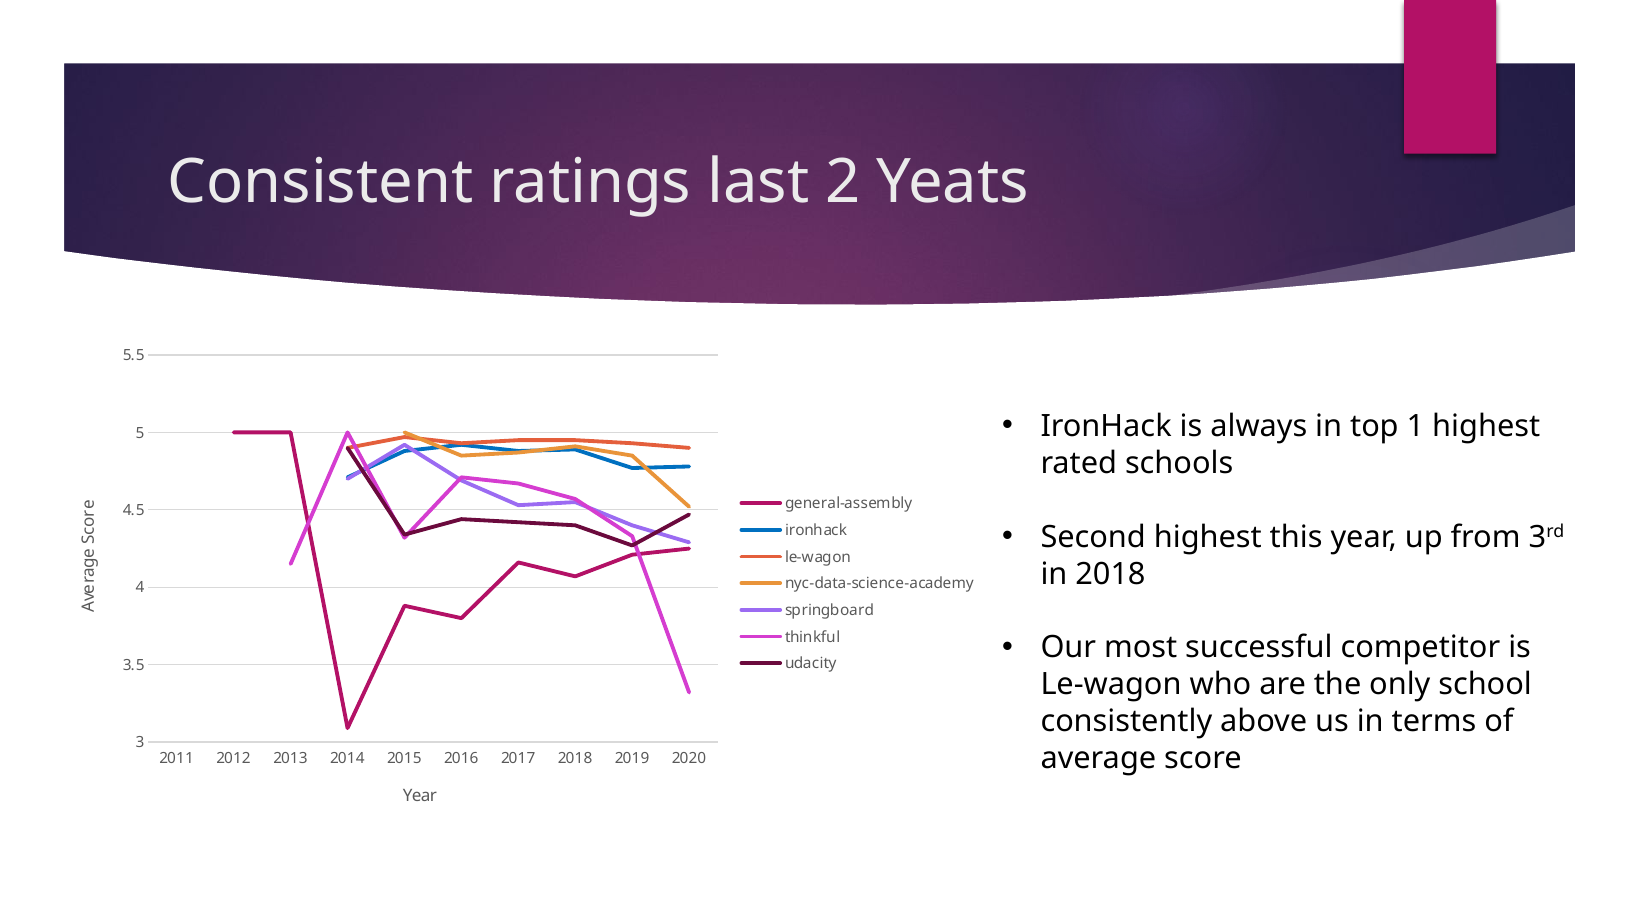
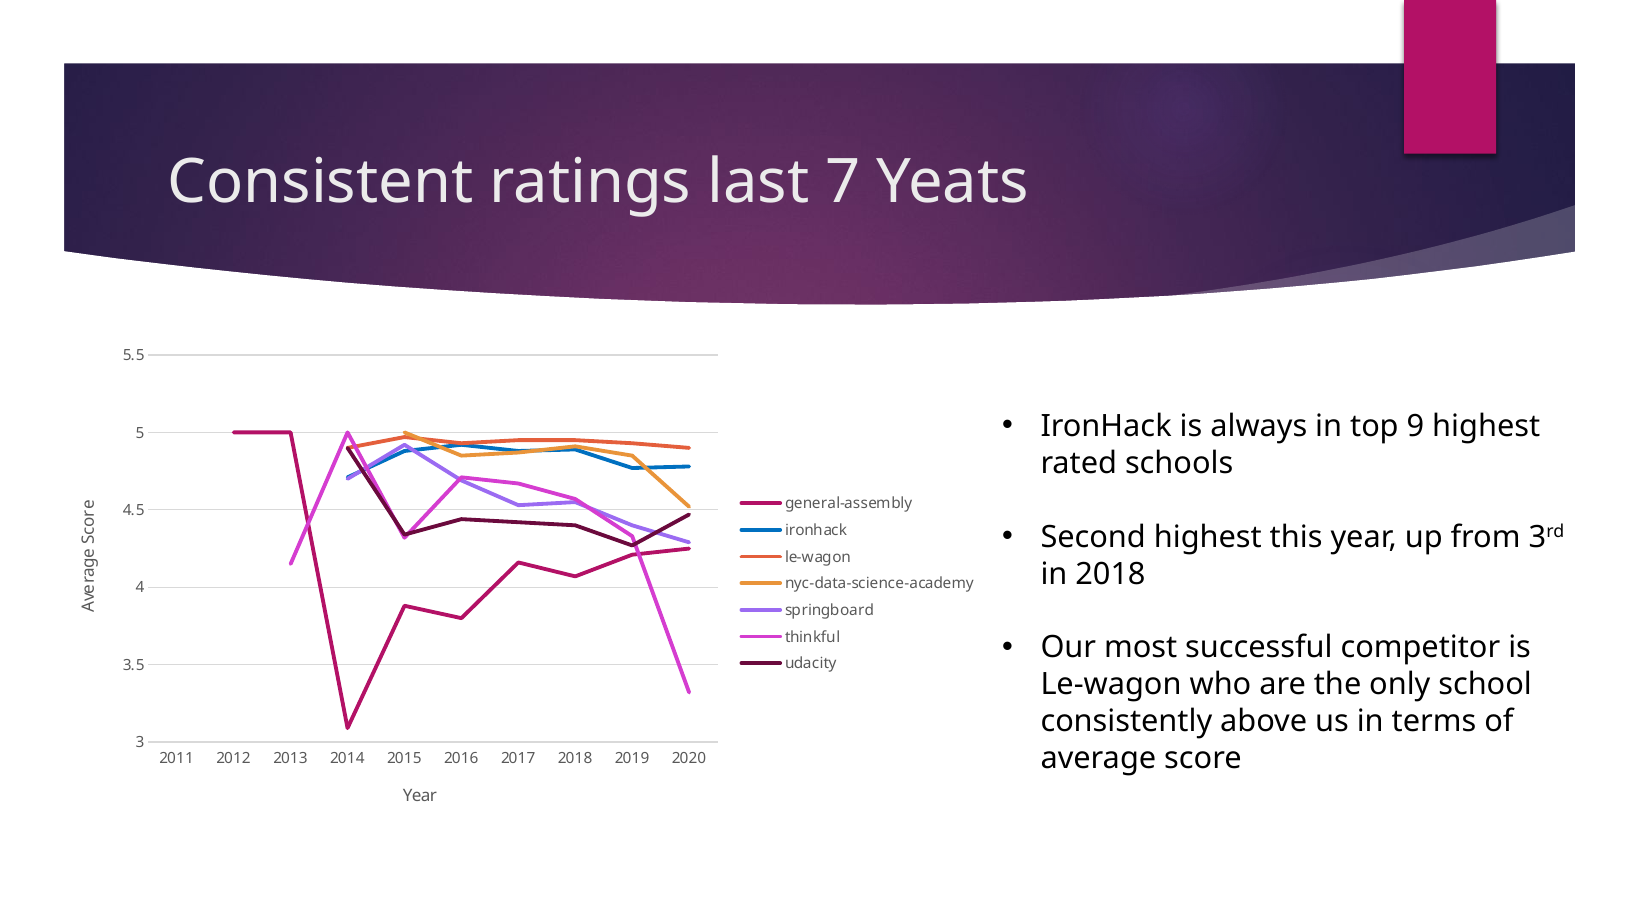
2: 2 -> 7
1: 1 -> 9
